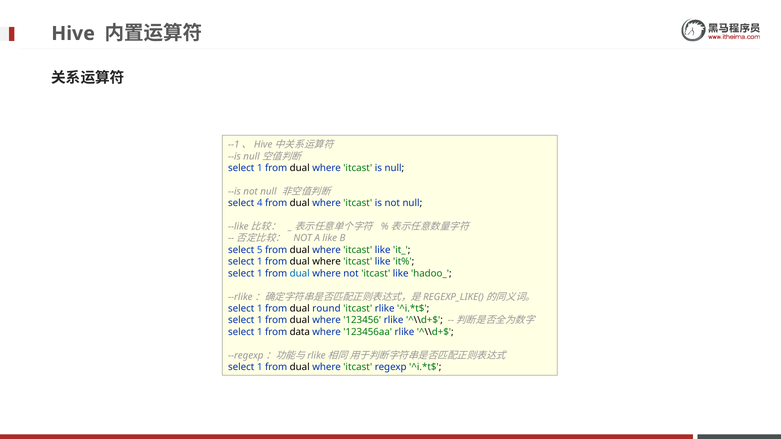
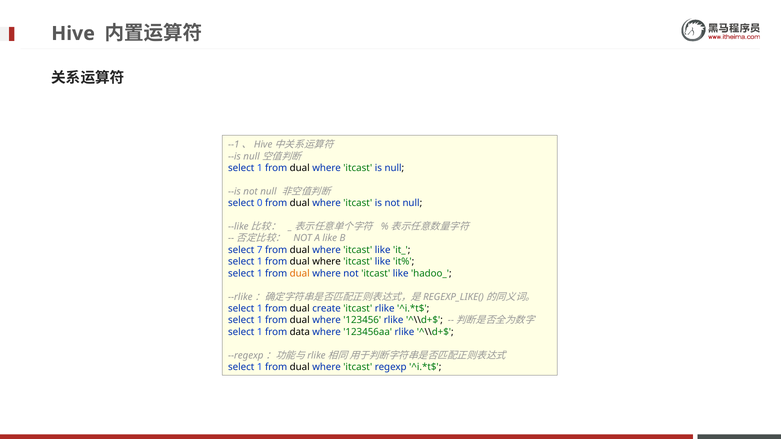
4: 4 -> 0
5: 5 -> 7
dual at (300, 274) colour: blue -> orange
round: round -> create
